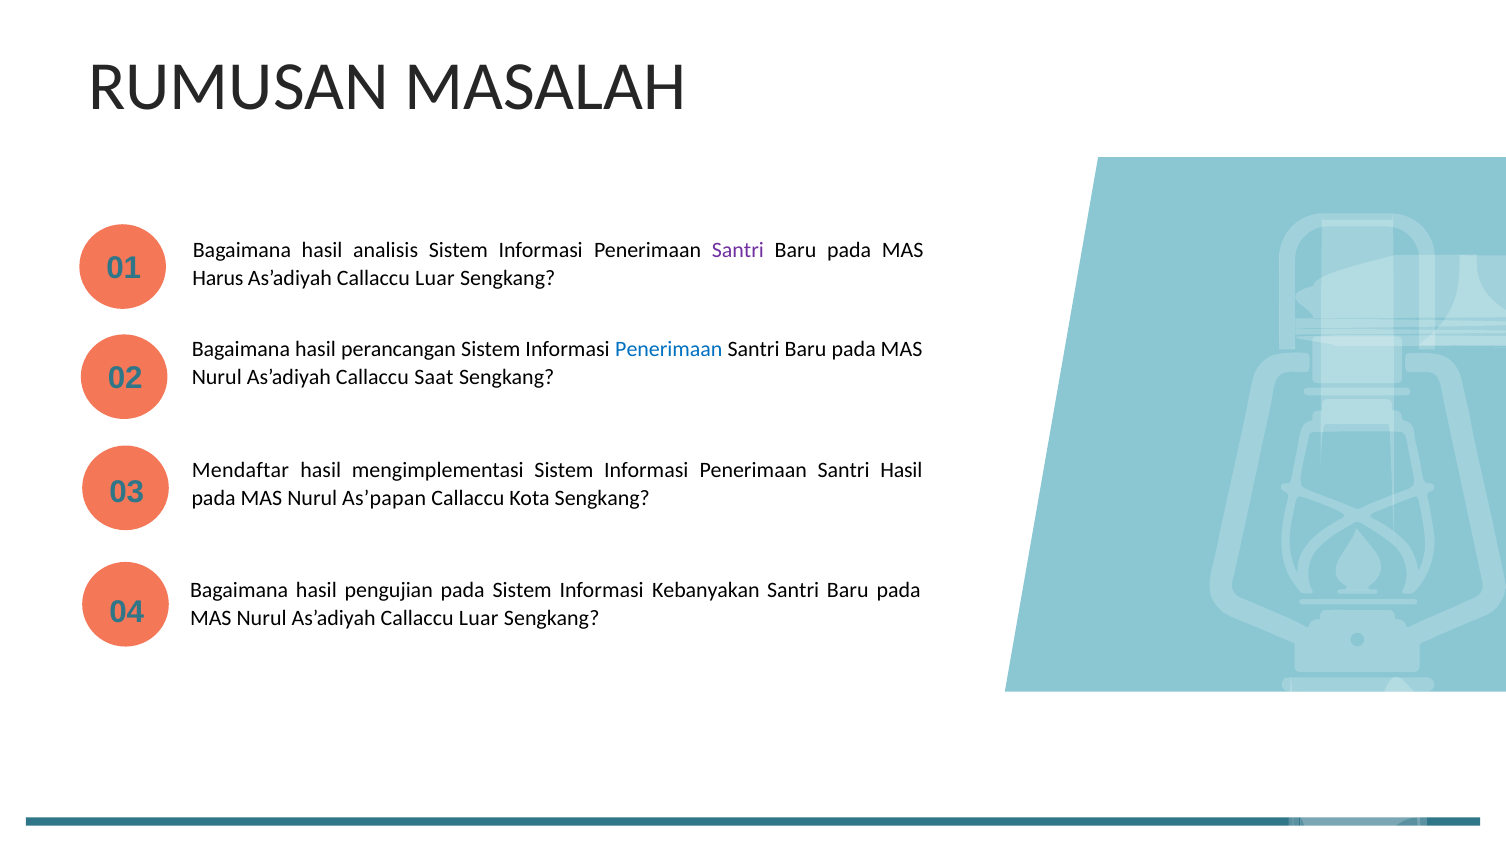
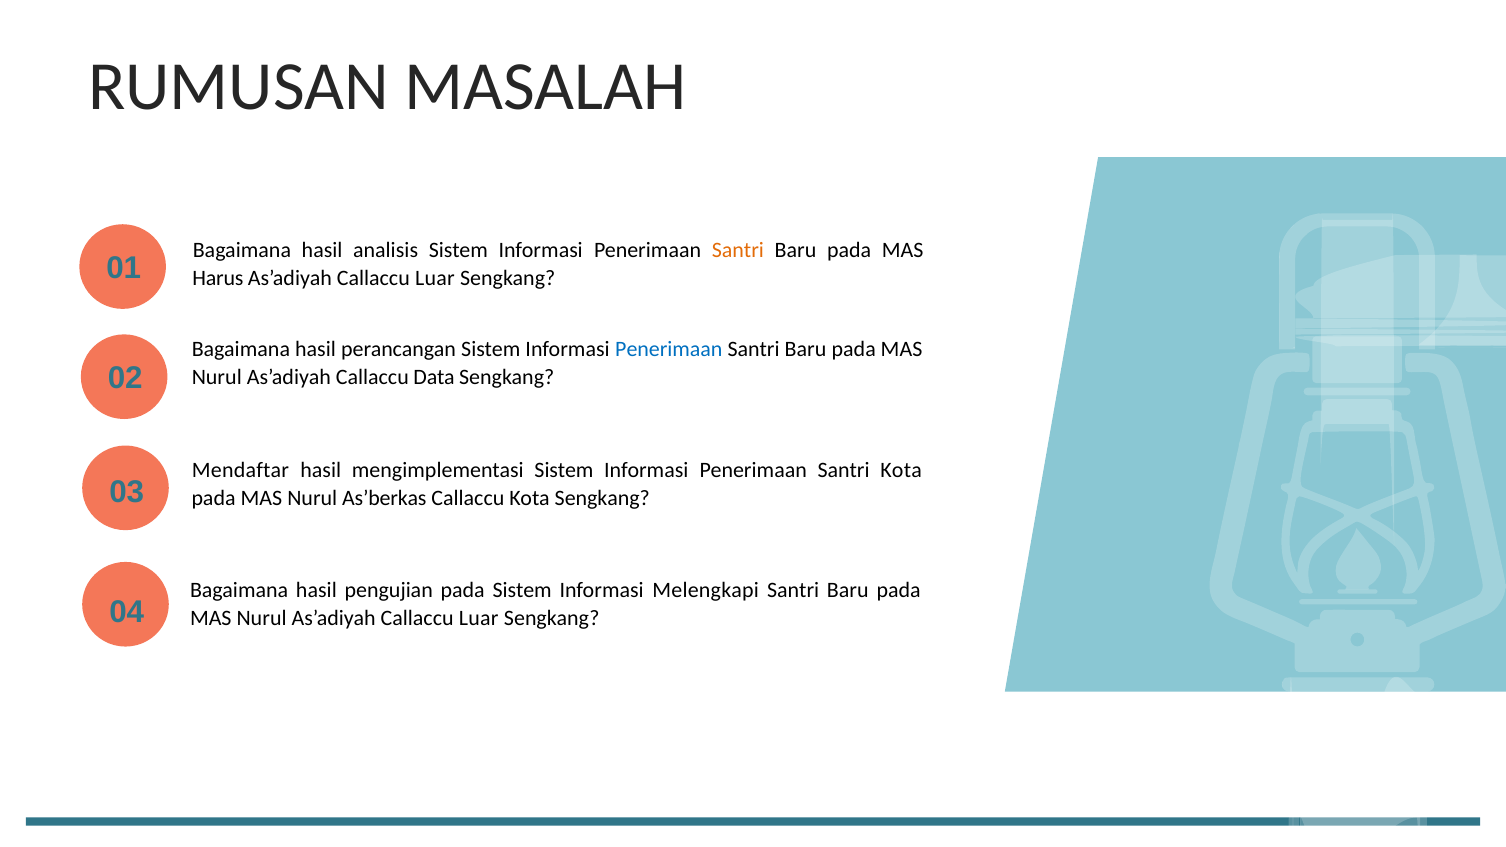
Santri at (738, 250) colour: purple -> orange
Saat: Saat -> Data
Santri Hasil: Hasil -> Kota
As’papan: As’papan -> As’berkas
Kebanyakan: Kebanyakan -> Melengkapi
